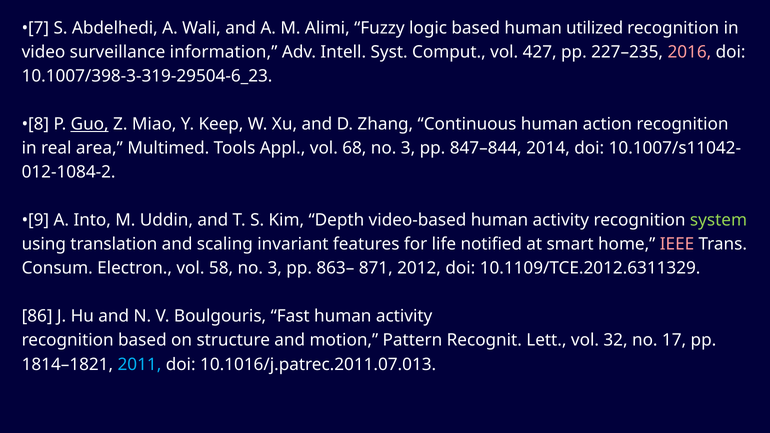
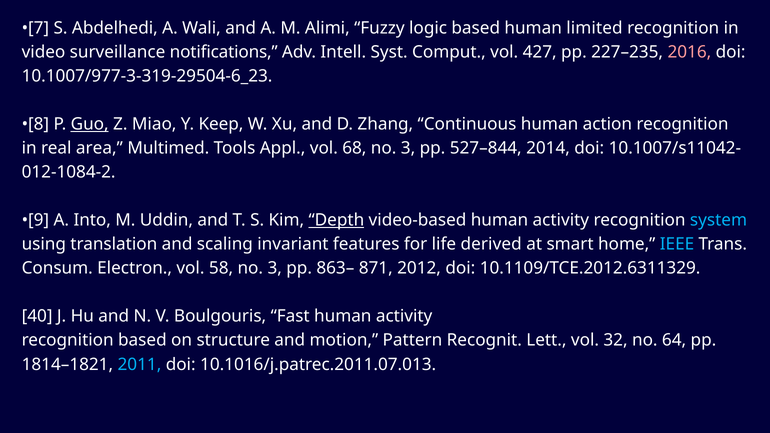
utilized: utilized -> limited
information: information -> notifications
10.1007/398-3-319-29504-6_23: 10.1007/398-3-319-29504-6_23 -> 10.1007/977-3-319-29504-6_23
847–844: 847–844 -> 527–844
Depth underline: none -> present
system colour: light green -> light blue
notified: notified -> derived
IEEE colour: pink -> light blue
86: 86 -> 40
17: 17 -> 64
